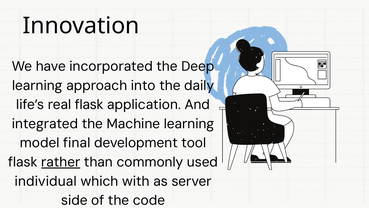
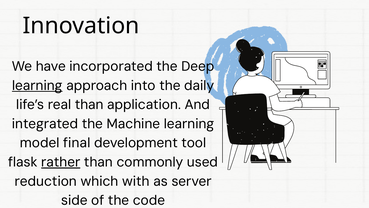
learning at (37, 85) underline: none -> present
real flask: flask -> than
individual: individual -> reduction
